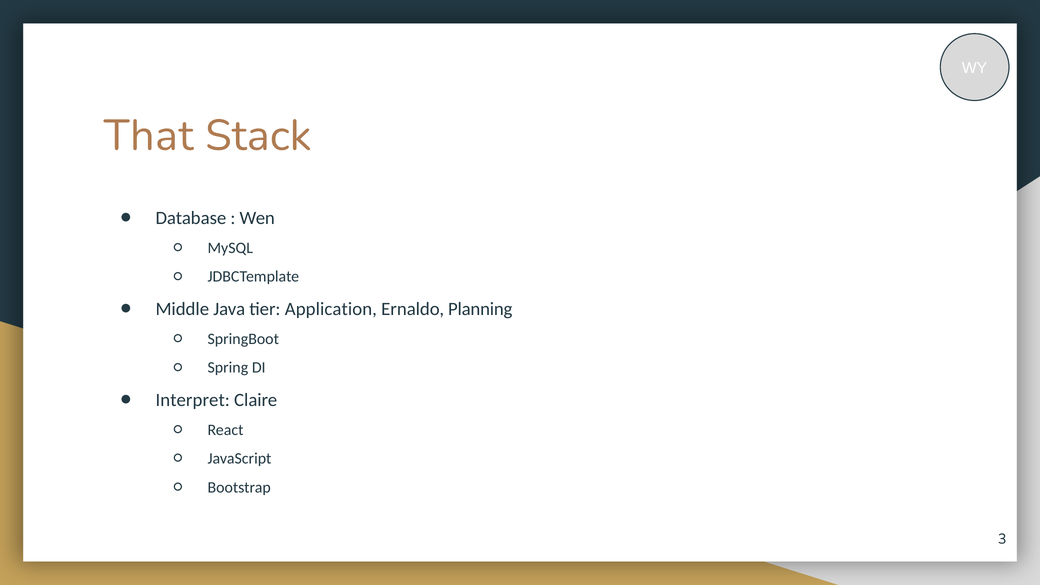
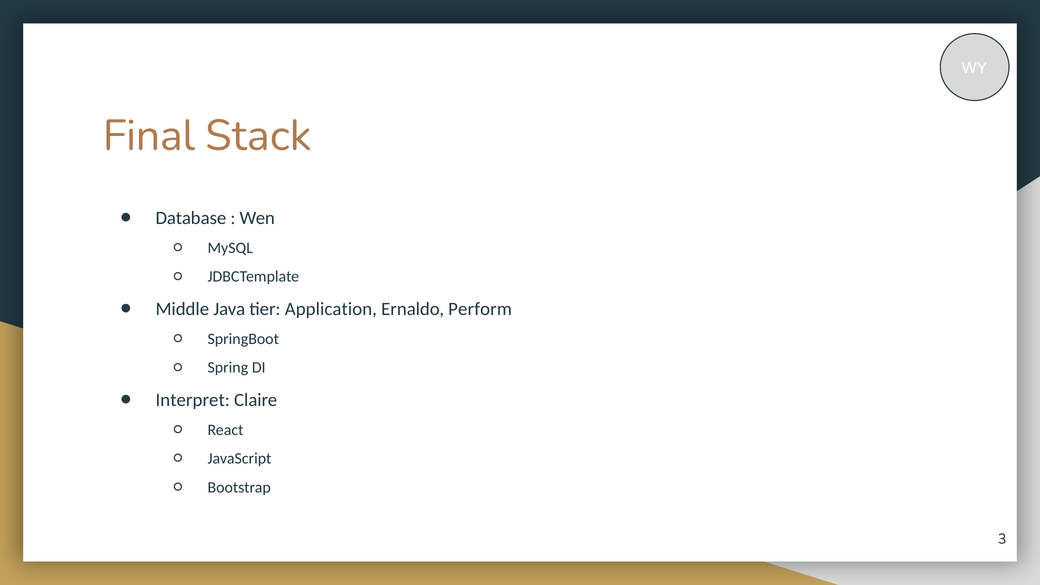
That: That -> Final
Planning: Planning -> Perform
